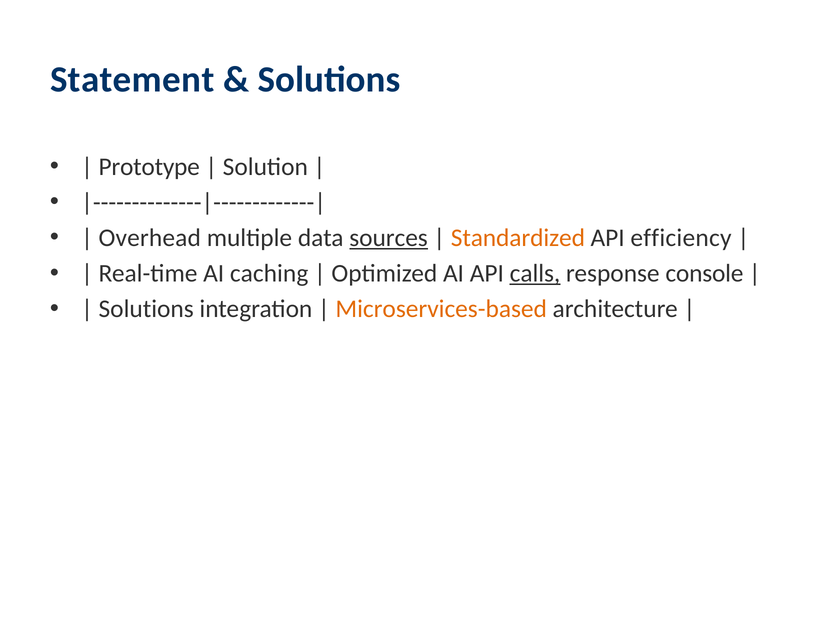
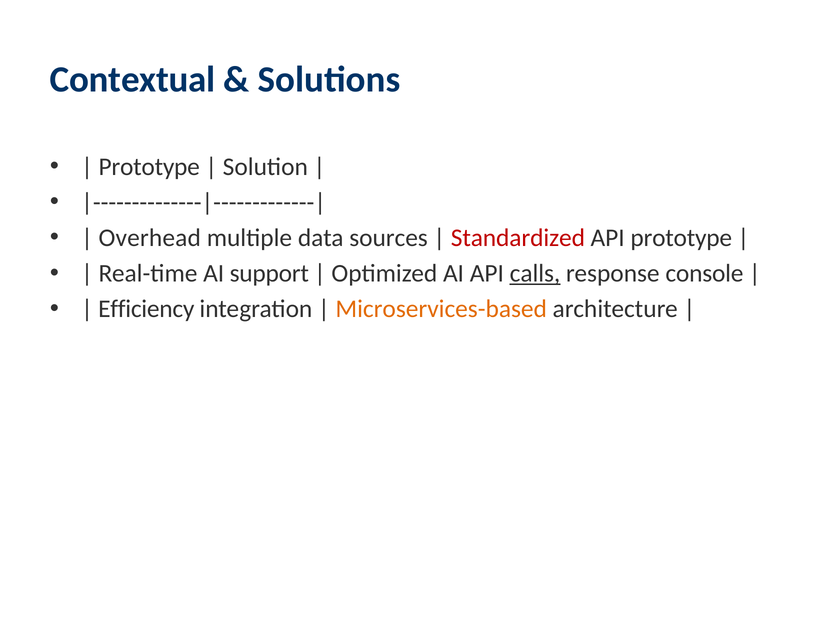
Statement: Statement -> Contextual
sources underline: present -> none
Standardized colour: orange -> red
API efficiency: efficiency -> prototype
caching: caching -> support
Solutions at (146, 309): Solutions -> Efficiency
